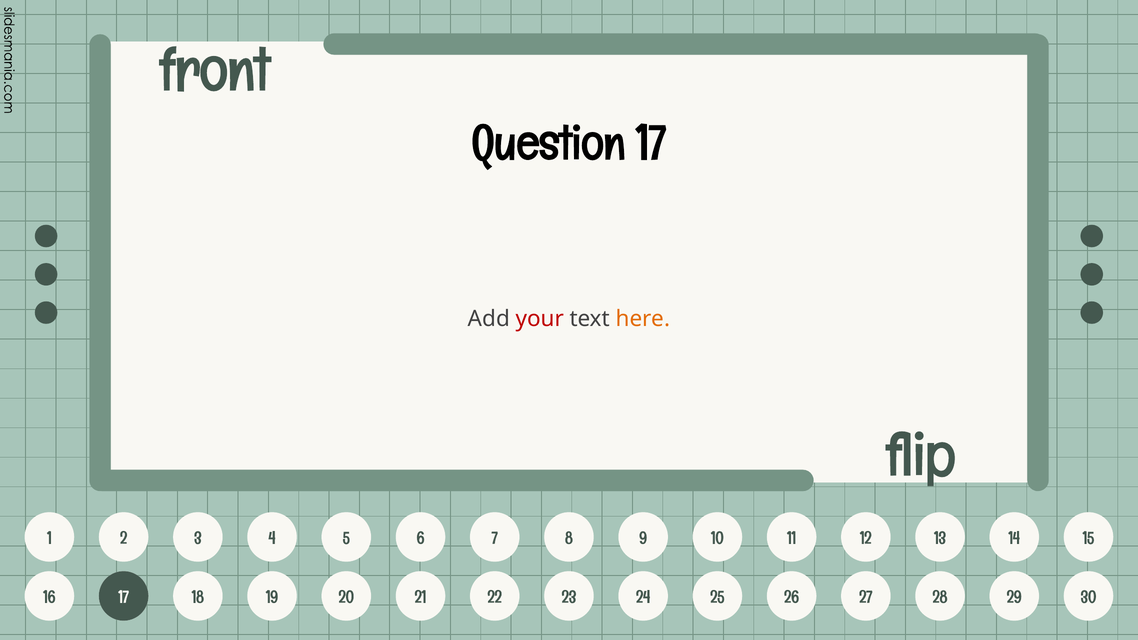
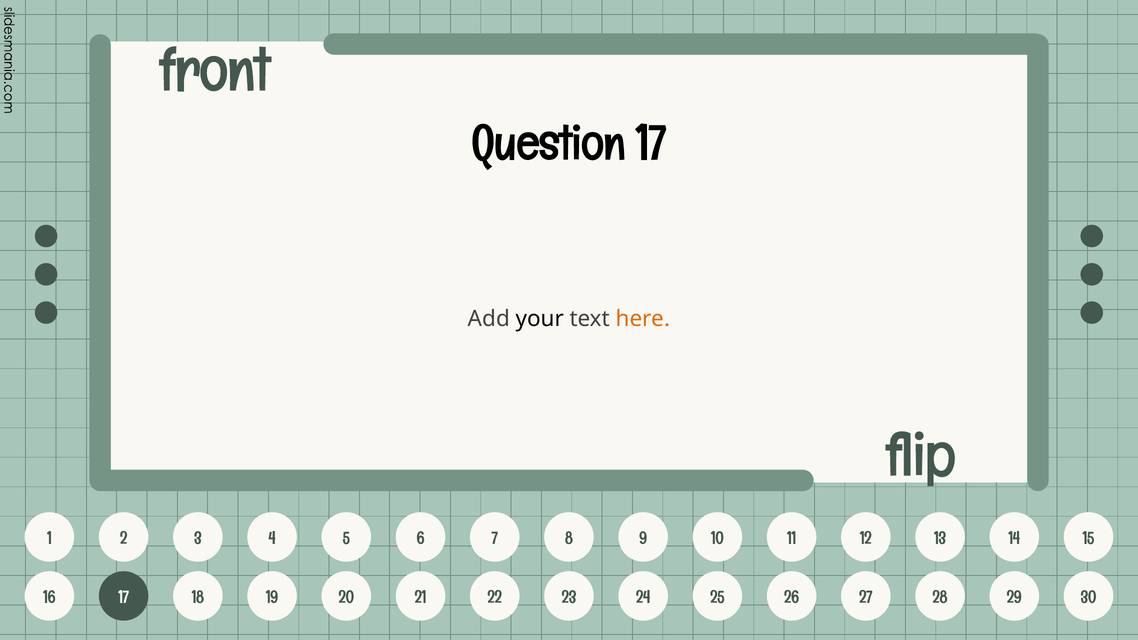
your colour: red -> black
